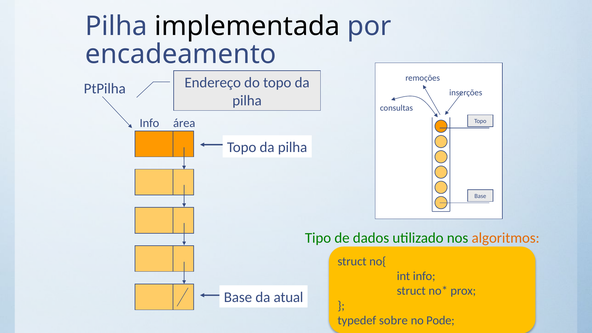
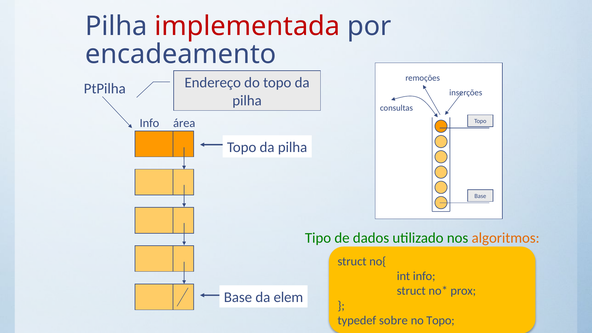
implementada colour: black -> red
atual: atual -> elem
no Pode: Pode -> Topo
